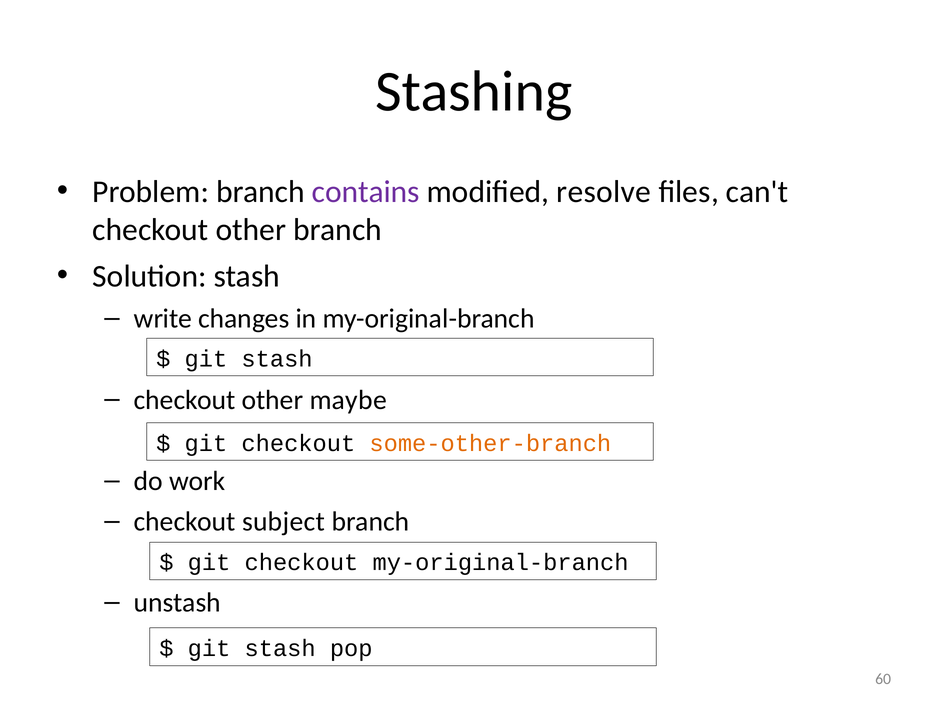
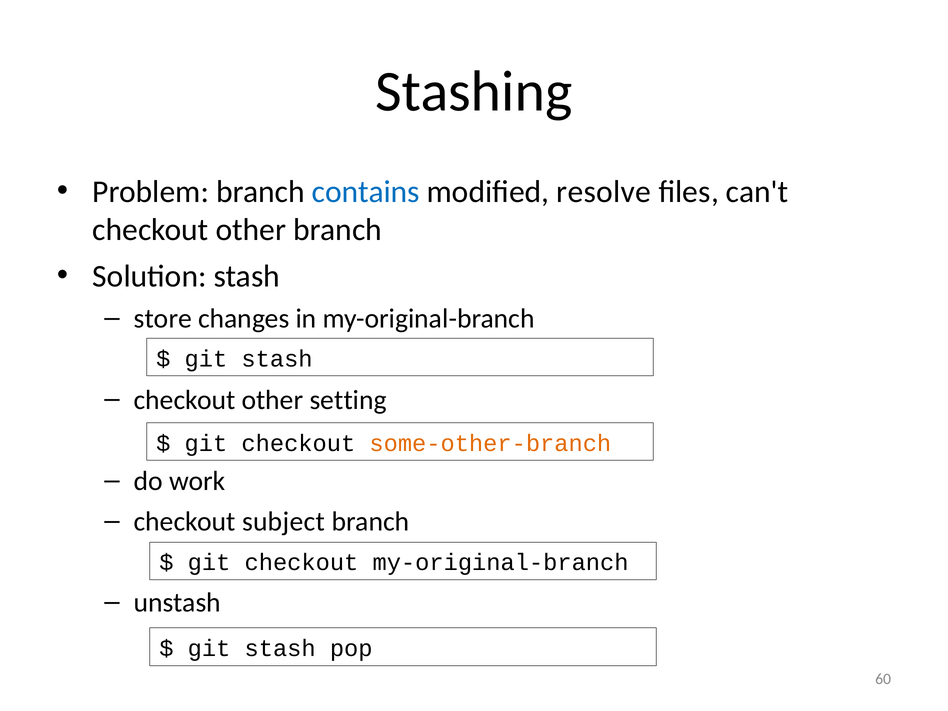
contains colour: purple -> blue
write: write -> store
maybe: maybe -> setting
